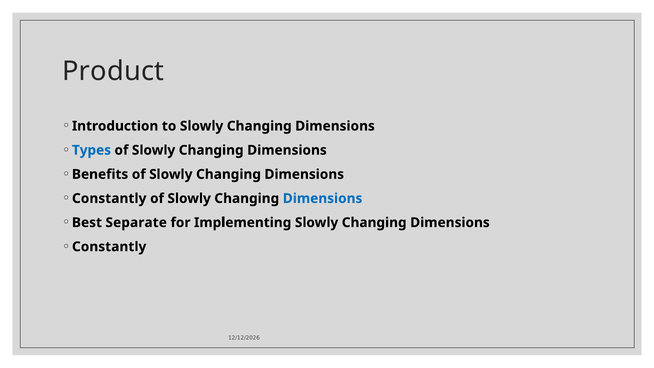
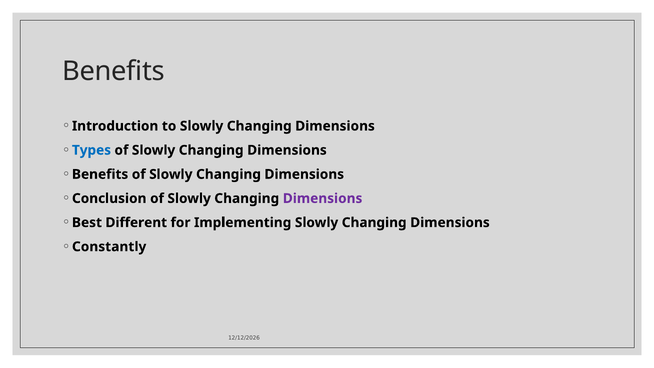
Product at (113, 71): Product -> Benefits
Constantly at (109, 198): Constantly -> Conclusion
Dimensions at (323, 198) colour: blue -> purple
Separate: Separate -> Different
